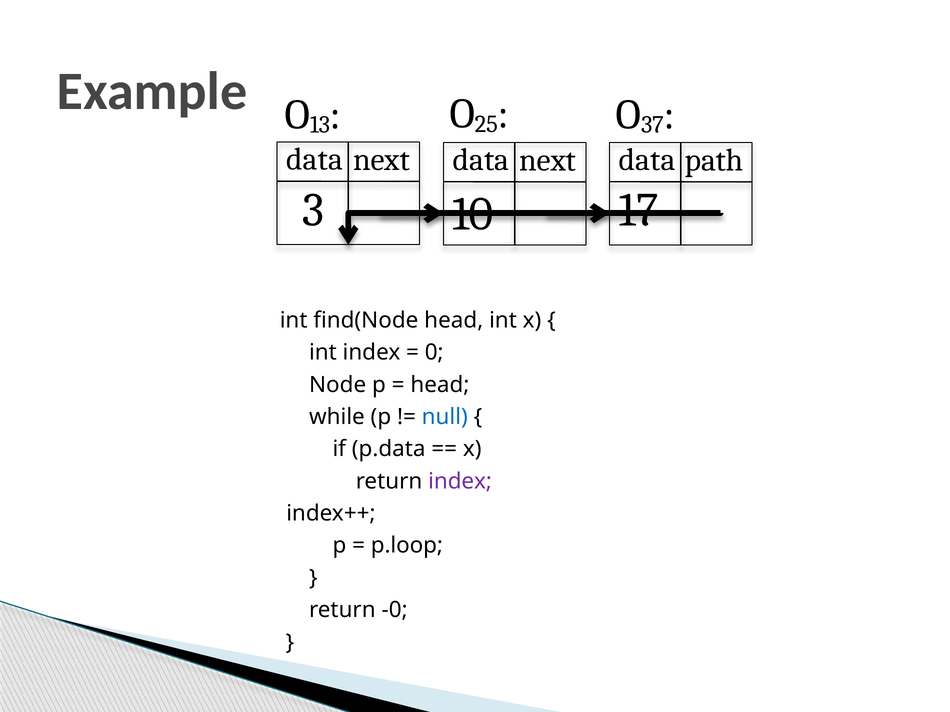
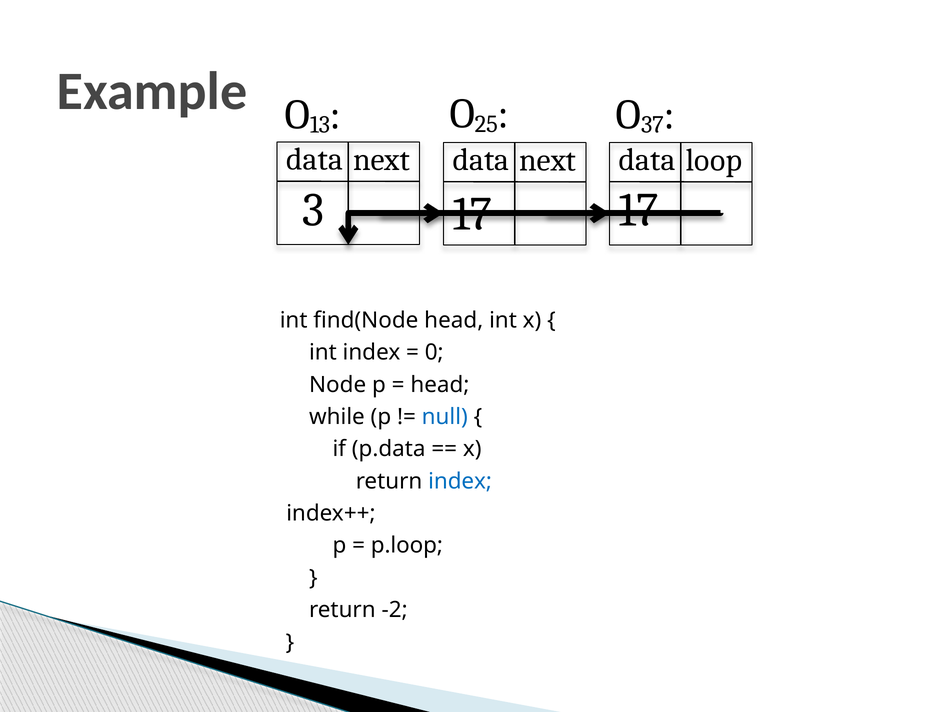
path: path -> loop
3 10: 10 -> 17
index at (460, 482) colour: purple -> blue
-0: -0 -> -2
